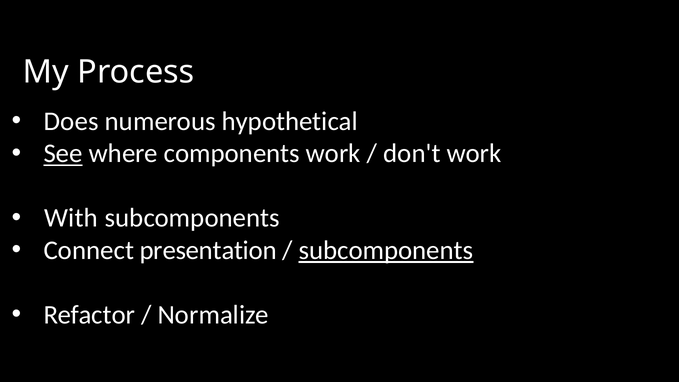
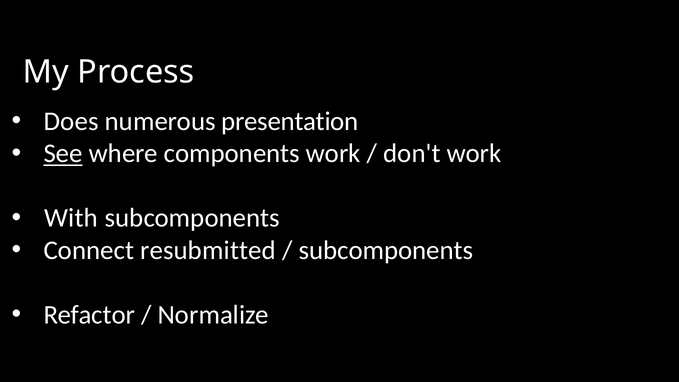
hypothetical: hypothetical -> presentation
presentation: presentation -> resubmitted
subcomponents at (386, 250) underline: present -> none
